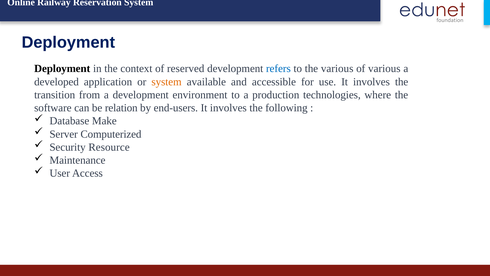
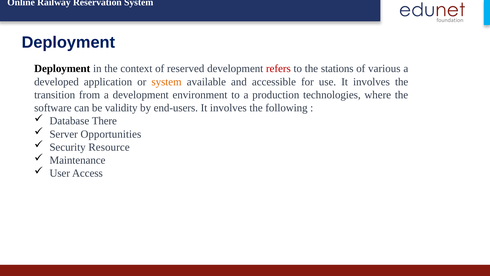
refers colour: blue -> red
the various: various -> stations
relation: relation -> validity
Make: Make -> There
Computerized: Computerized -> Opportunities
